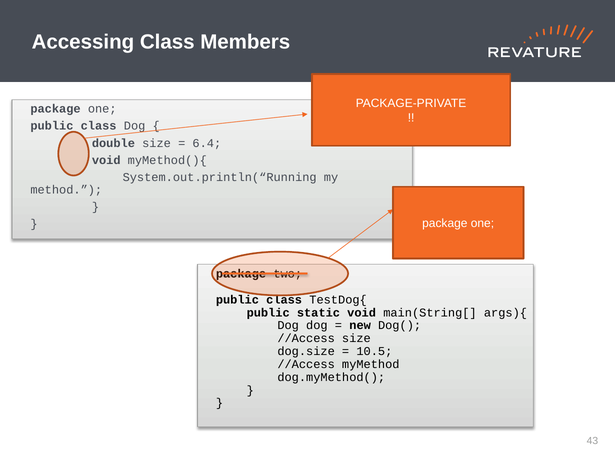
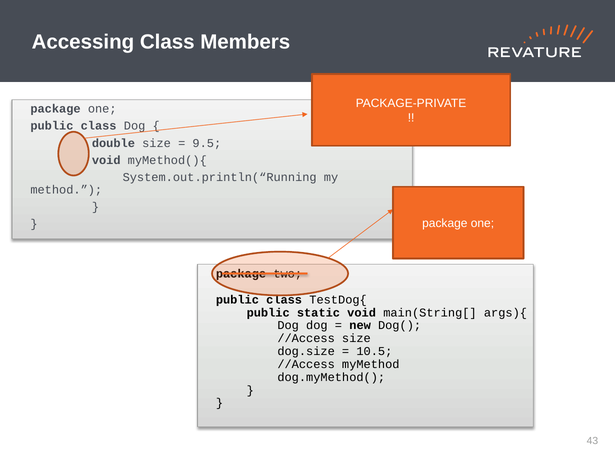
6.4: 6.4 -> 9.5
